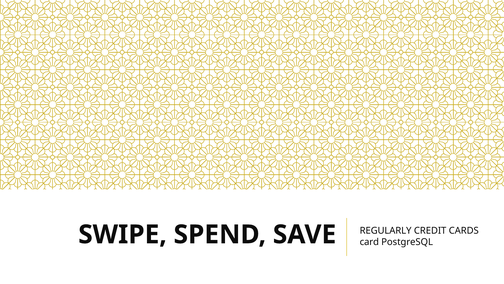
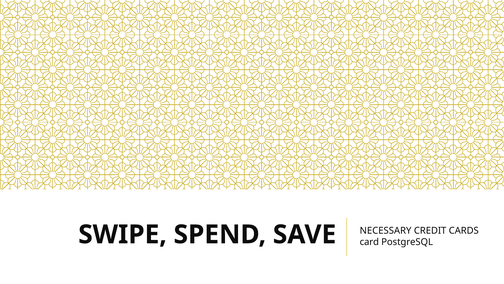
REGULARLY: REGULARLY -> NECESSARY
